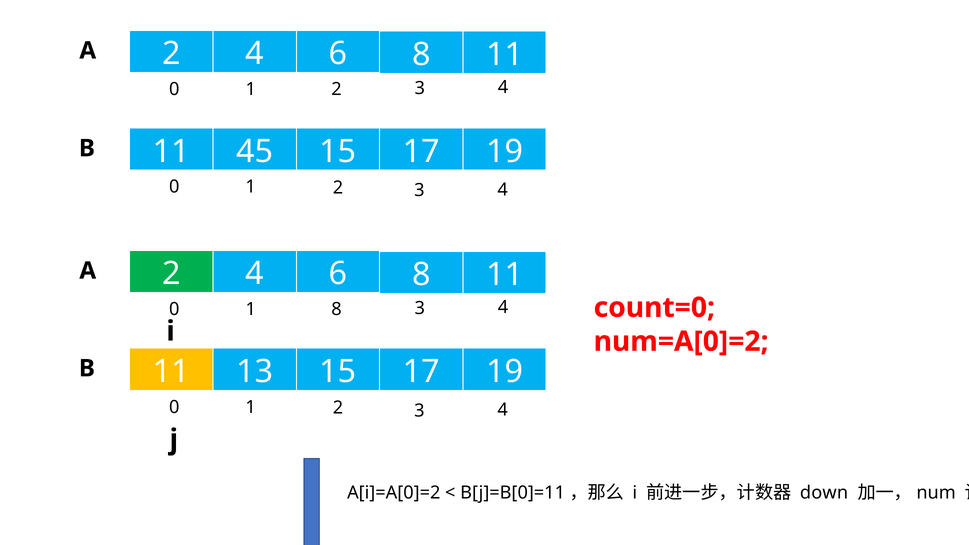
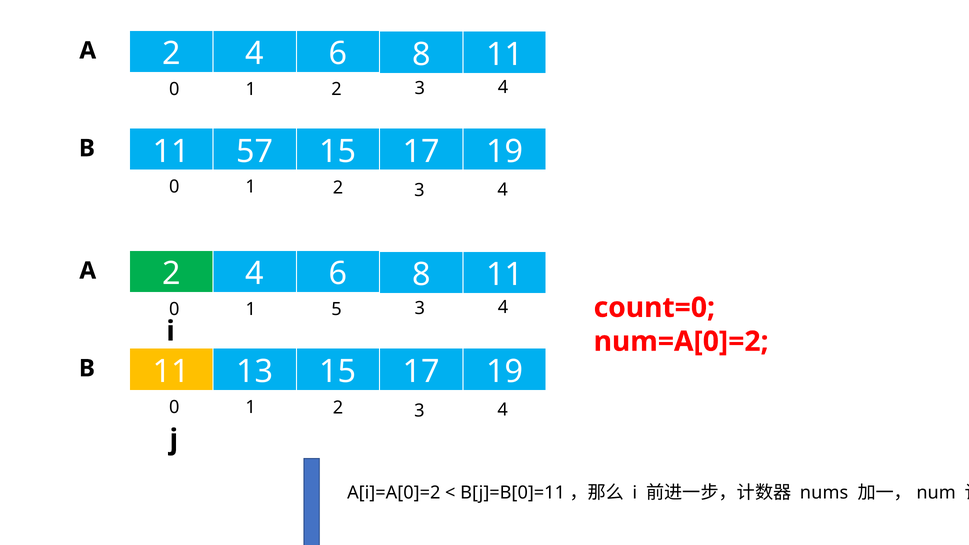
45: 45 -> 57
1 8: 8 -> 5
down: down -> nums
